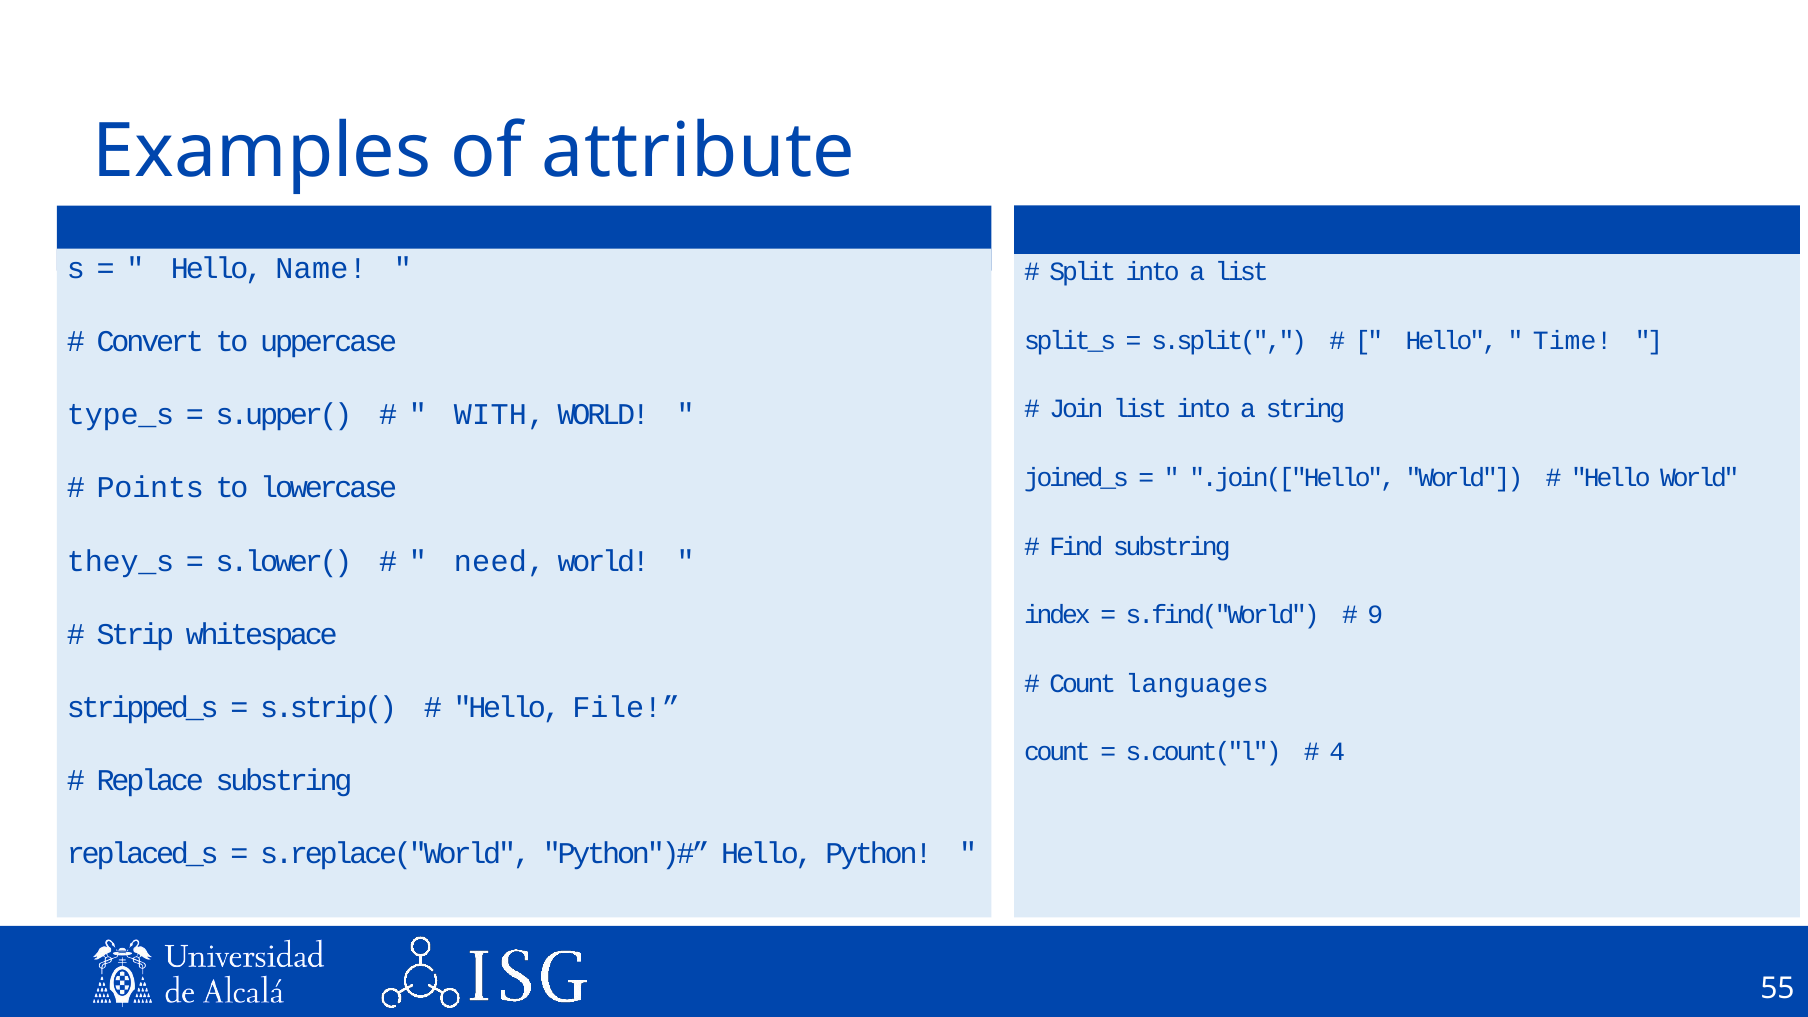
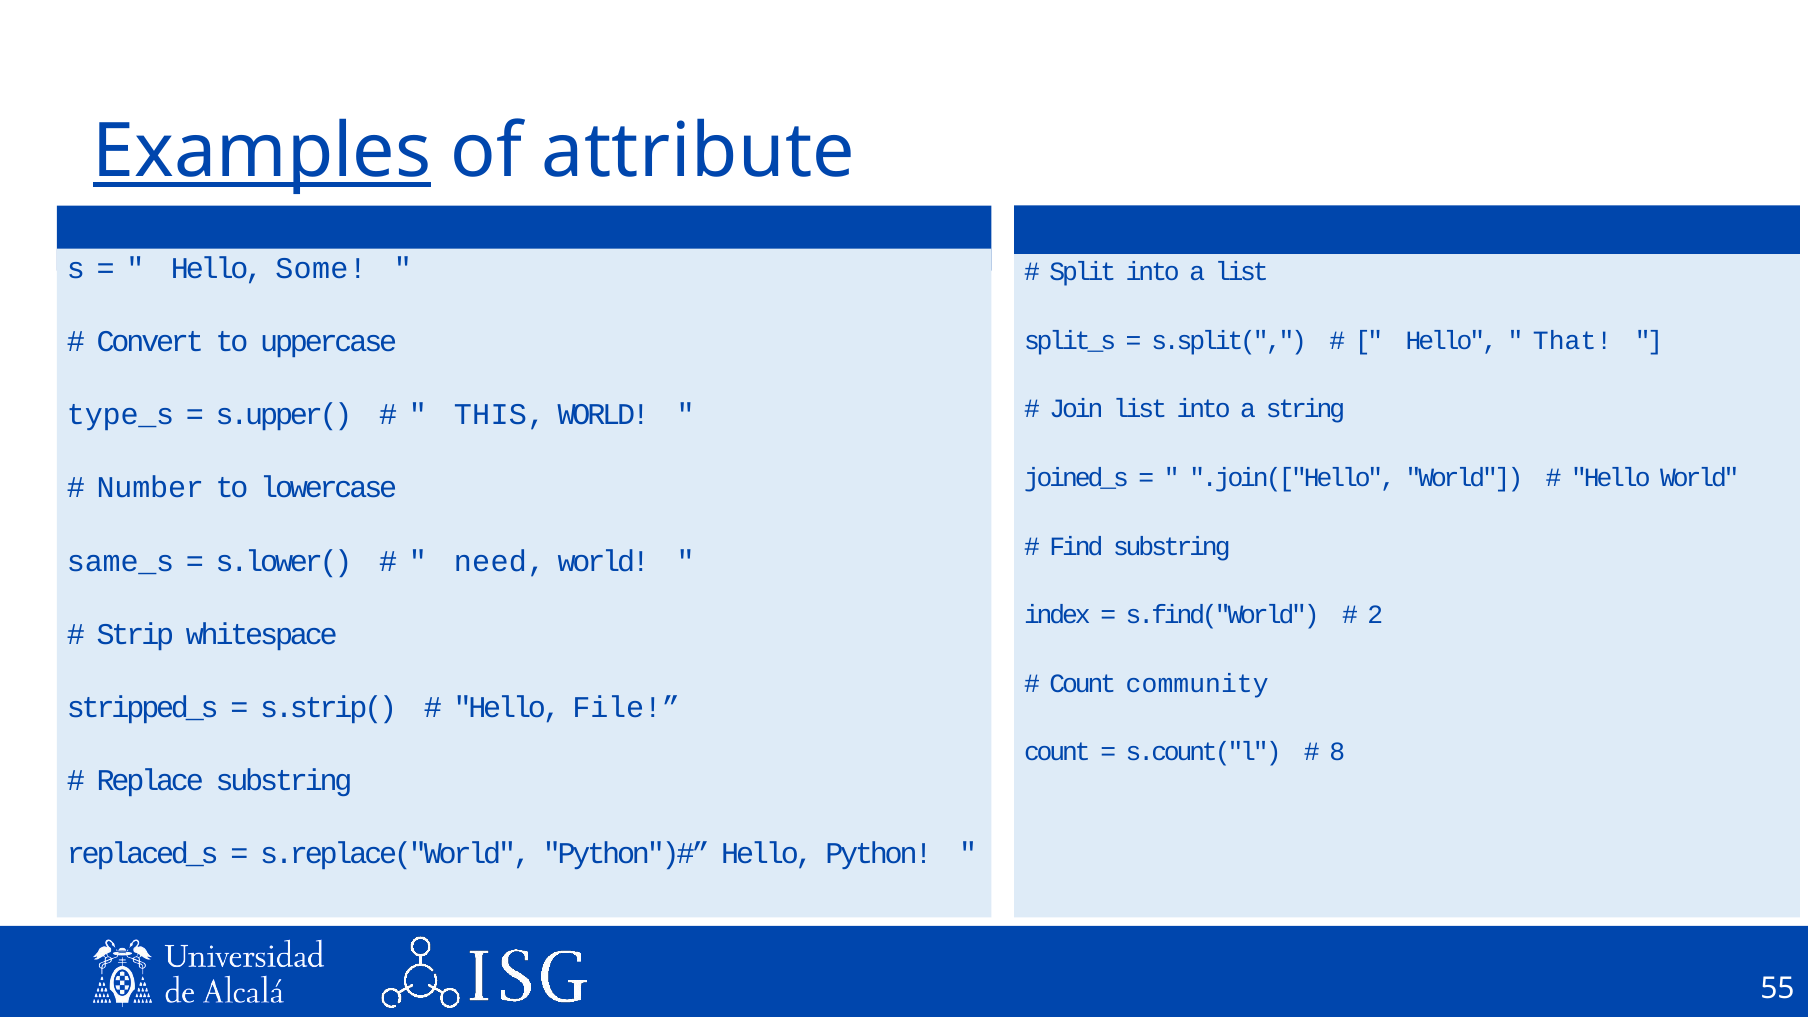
Examples underline: none -> present
Name: Name -> Some
Time: Time -> That
WITH: WITH -> THIS
Points: Points -> Number
they_s: they_s -> same_s
9: 9 -> 2
languages: languages -> community
4: 4 -> 8
